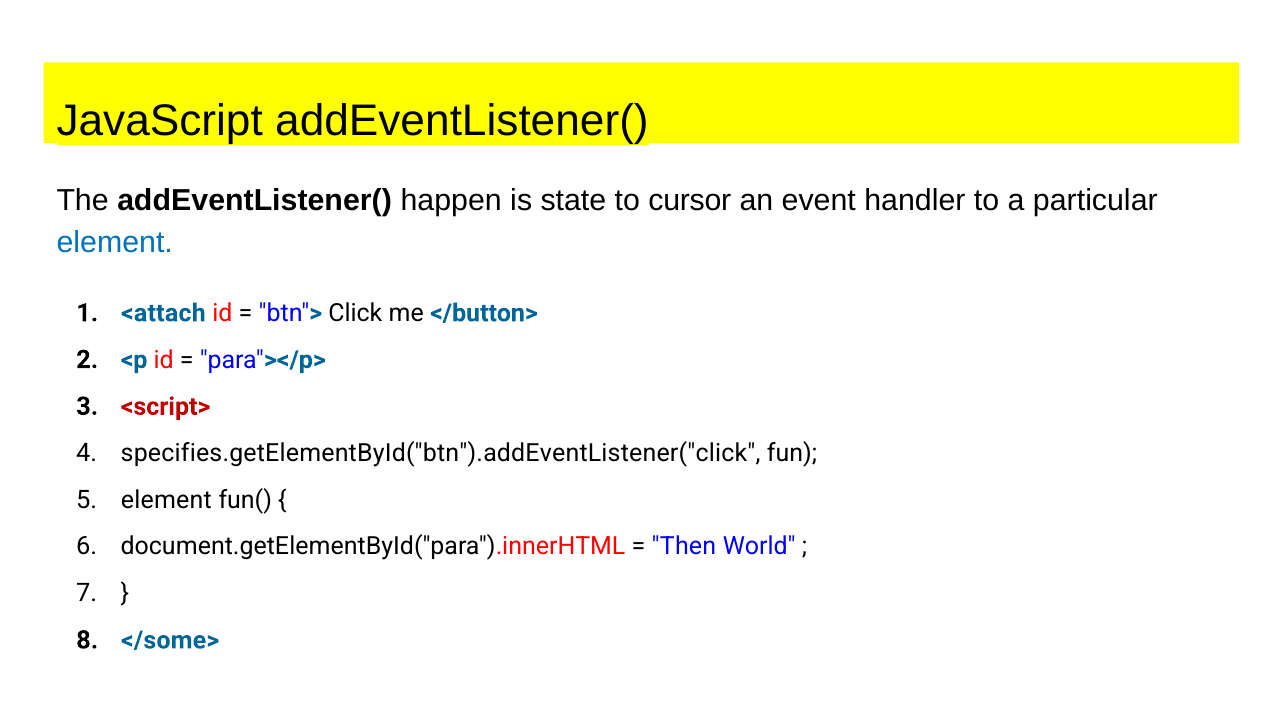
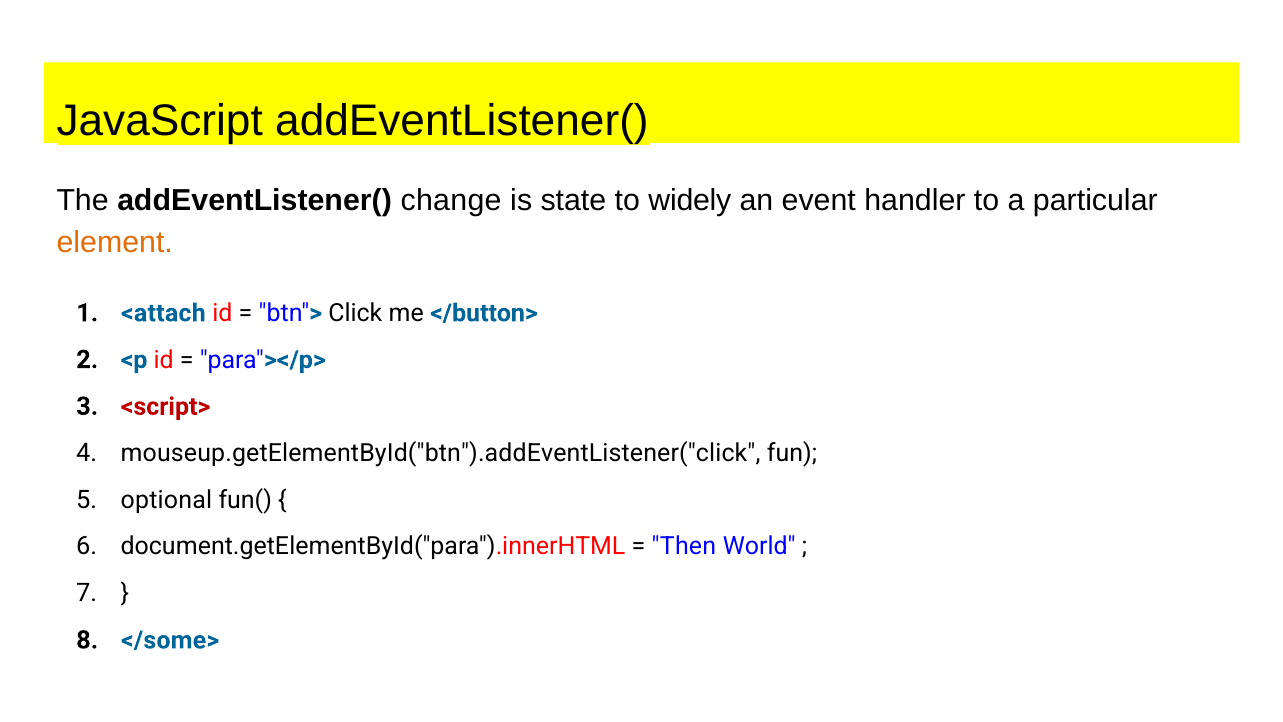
happen: happen -> change
cursor: cursor -> widely
element at (115, 242) colour: blue -> orange
specifies.getElementById("btn").addEventListener("click: specifies.getElementById("btn").addEventListener("click -> mouseup.getElementById("btn").addEventListener("click
element at (166, 500): element -> optional
